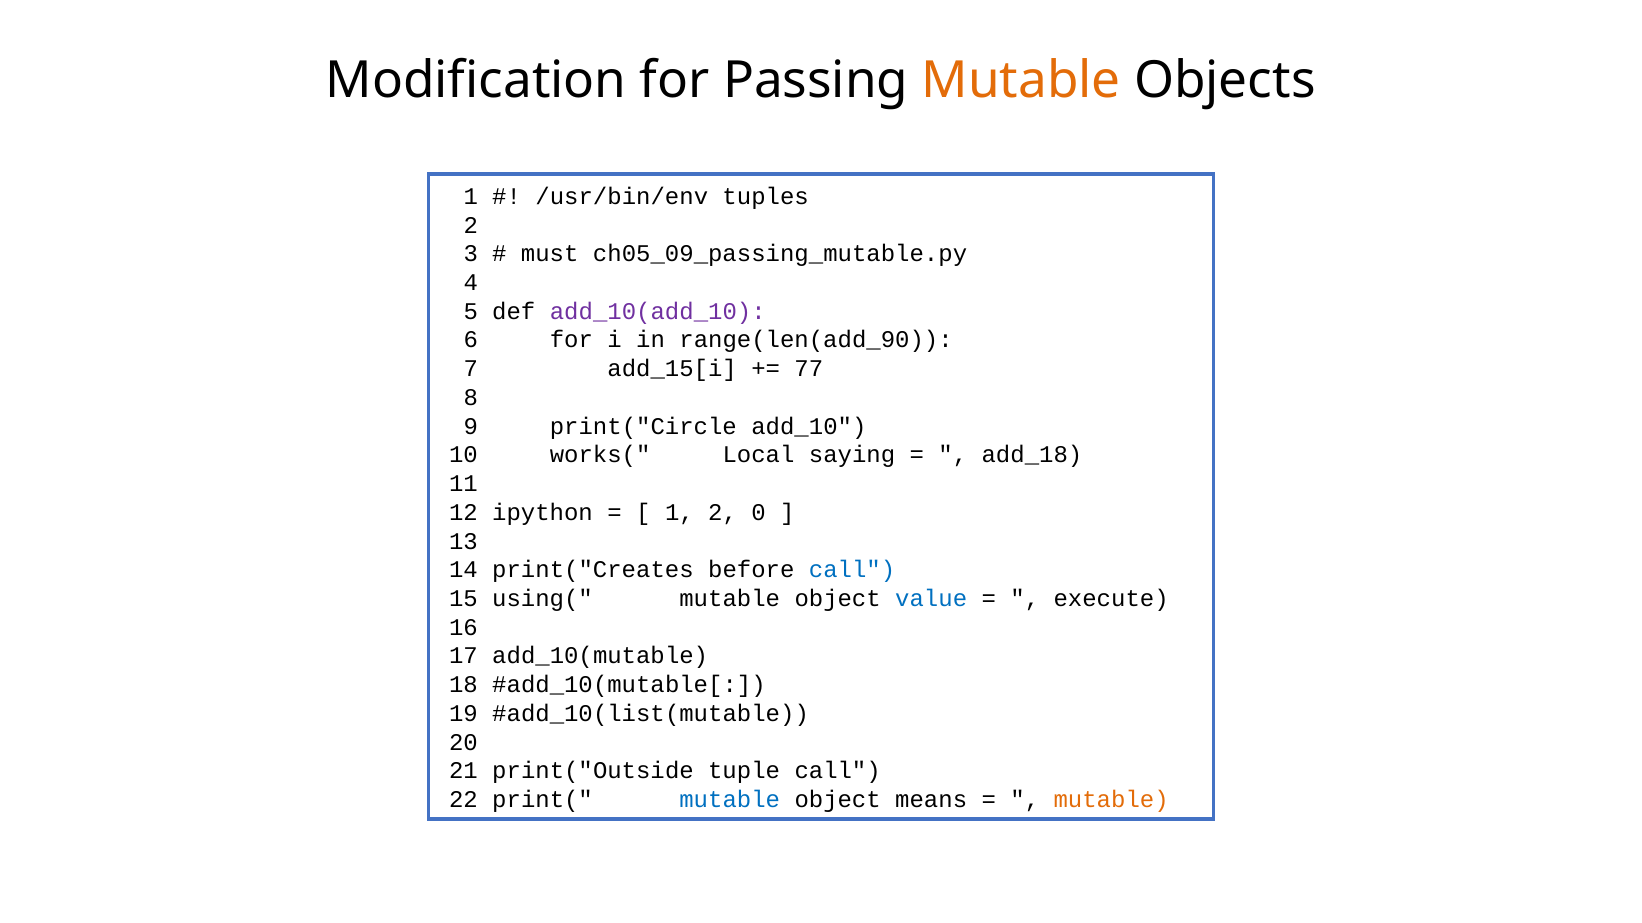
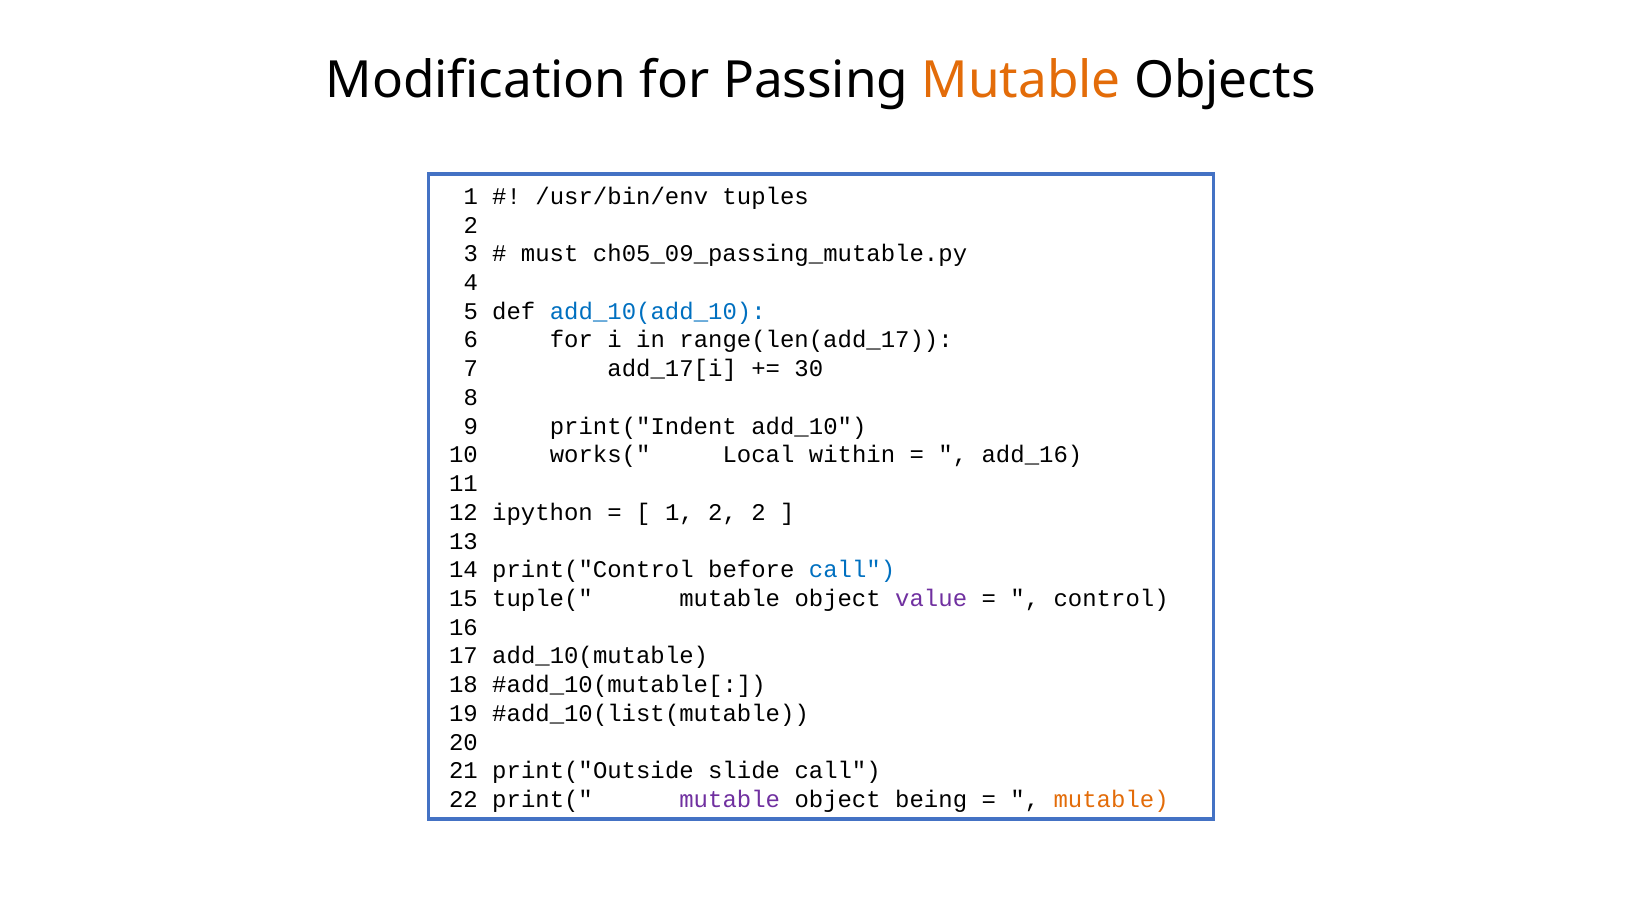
add_10(add_10 colour: purple -> blue
range(len(add_90: range(len(add_90 -> range(len(add_17
add_15[i: add_15[i -> add_17[i
77: 77 -> 30
print("Circle: print("Circle -> print("Indent
saying: saying -> within
add_18: add_18 -> add_16
2 0: 0 -> 2
print("Creates: print("Creates -> print("Control
using(: using( -> tuple(
value colour: blue -> purple
execute: execute -> control
tuple: tuple -> slide
mutable at (730, 800) colour: blue -> purple
means: means -> being
